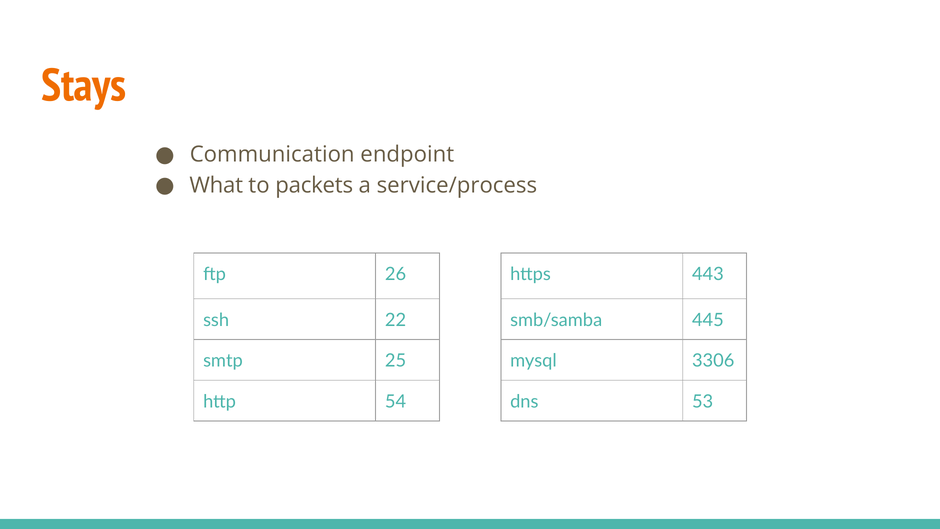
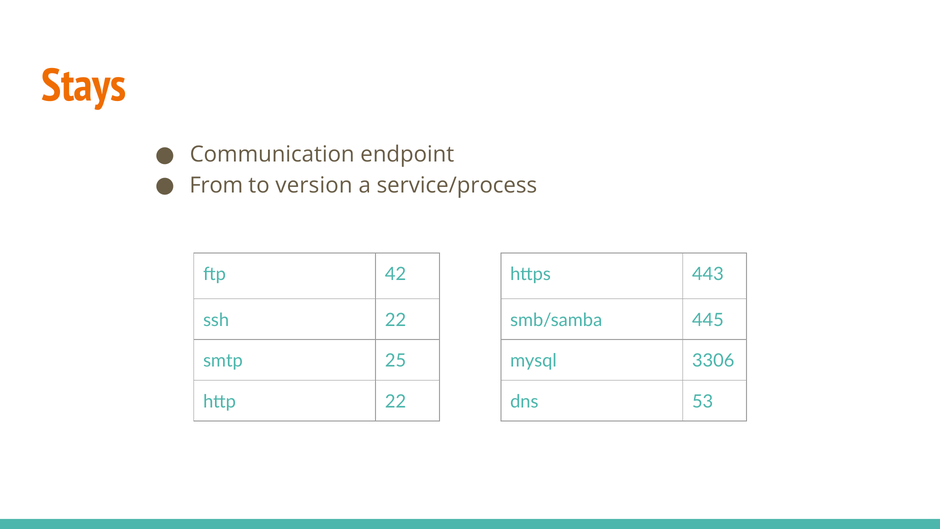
What: What -> From
packets: packets -> version
26: 26 -> 42
http 54: 54 -> 22
